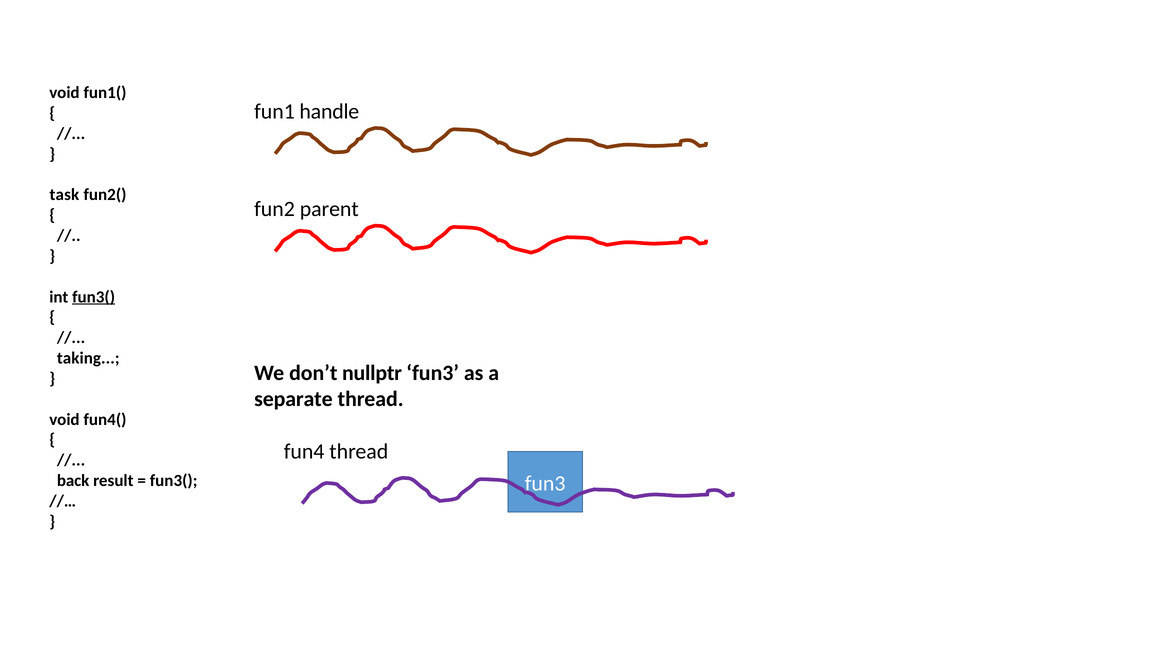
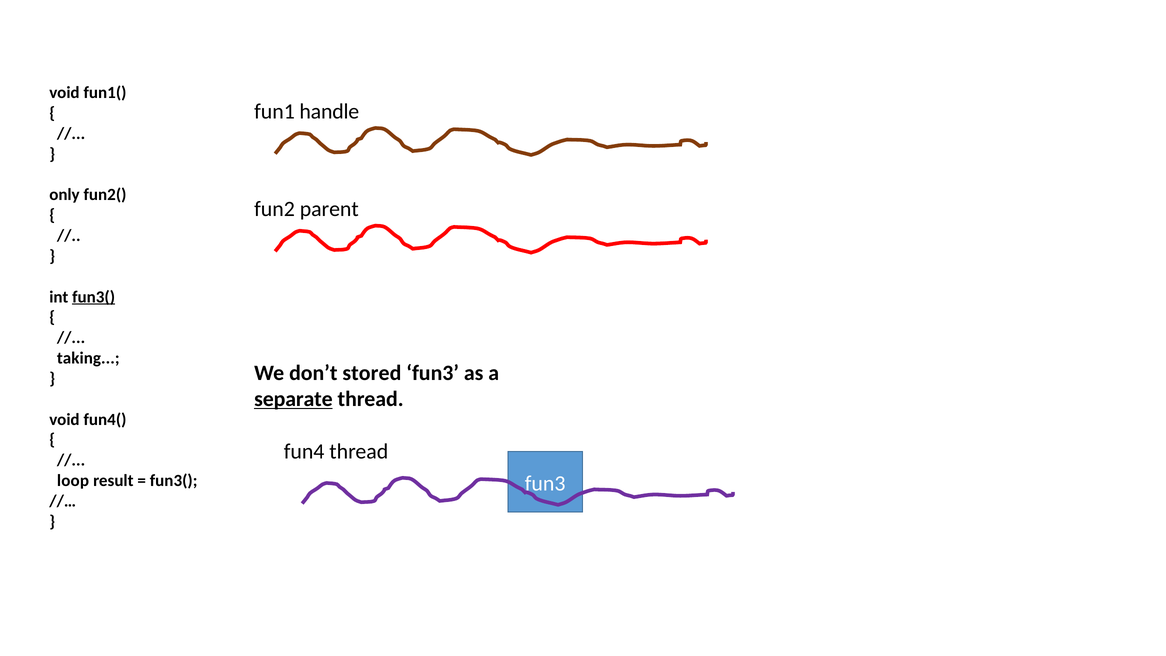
task: task -> only
nullptr: nullptr -> stored
separate underline: none -> present
back: back -> loop
